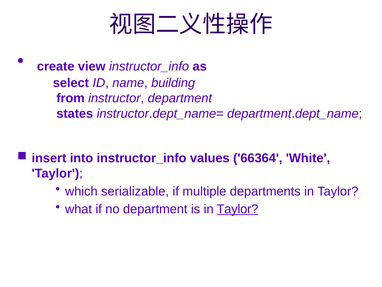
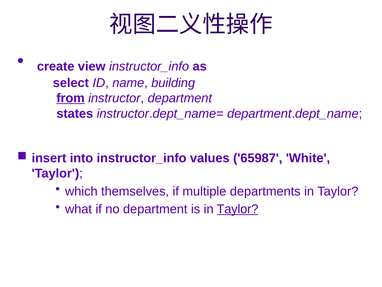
from underline: none -> present
66364: 66364 -> 65987
serializable: serializable -> themselves
